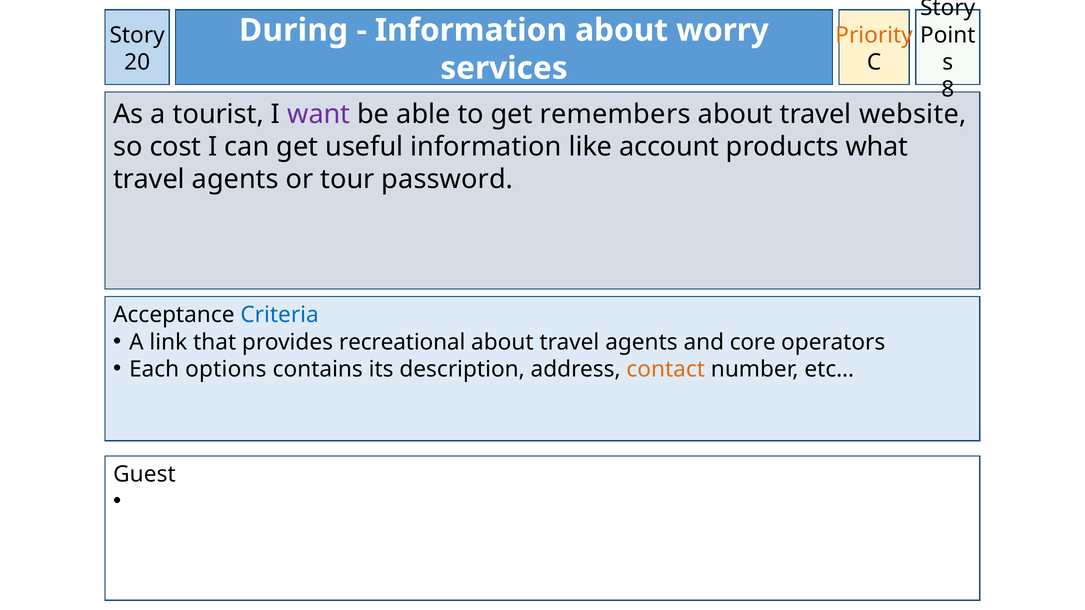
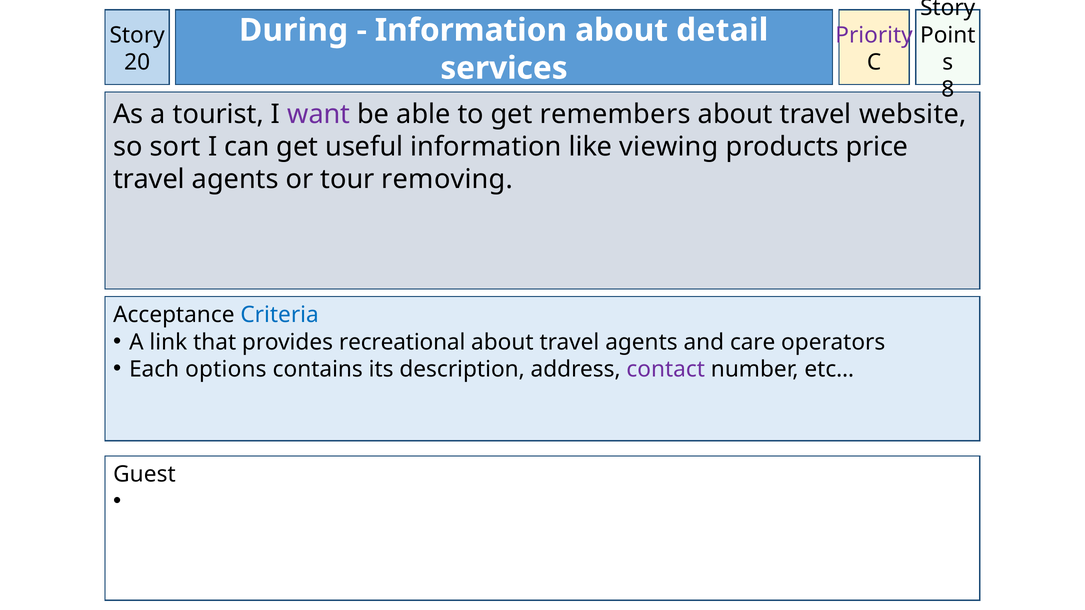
worry: worry -> detail
Priority colour: orange -> purple
cost: cost -> sort
account: account -> viewing
what: what -> price
password: password -> removing
core: core -> care
contact colour: orange -> purple
